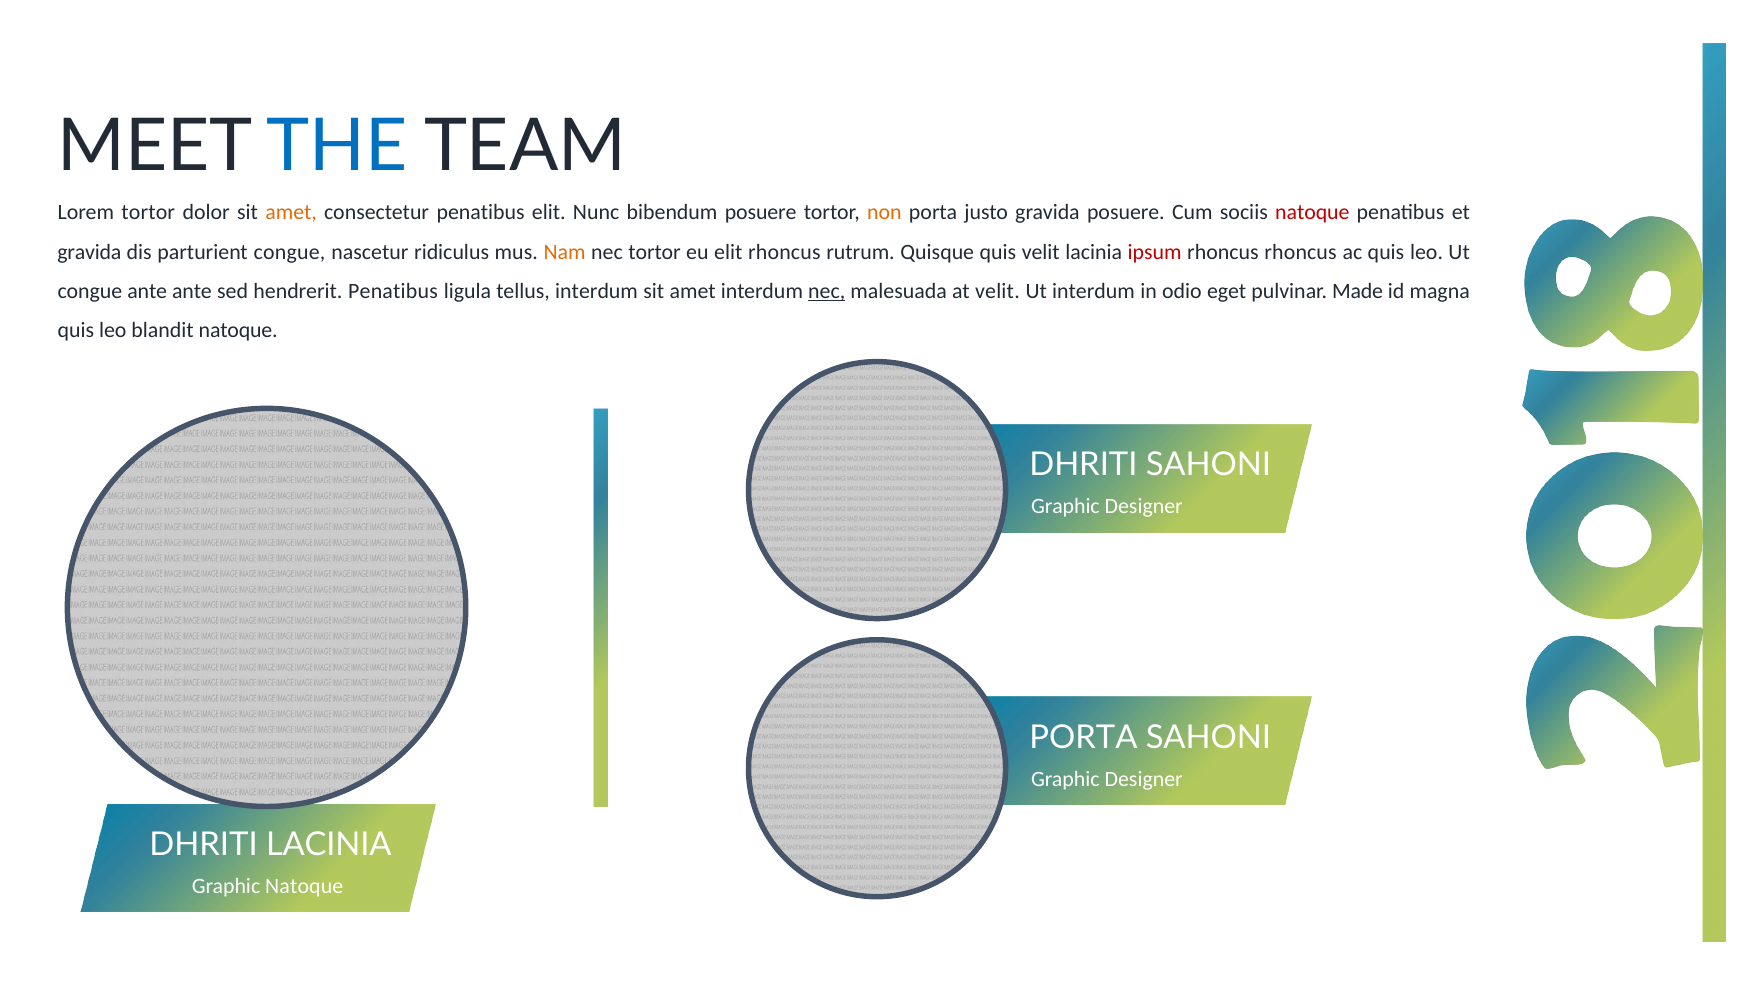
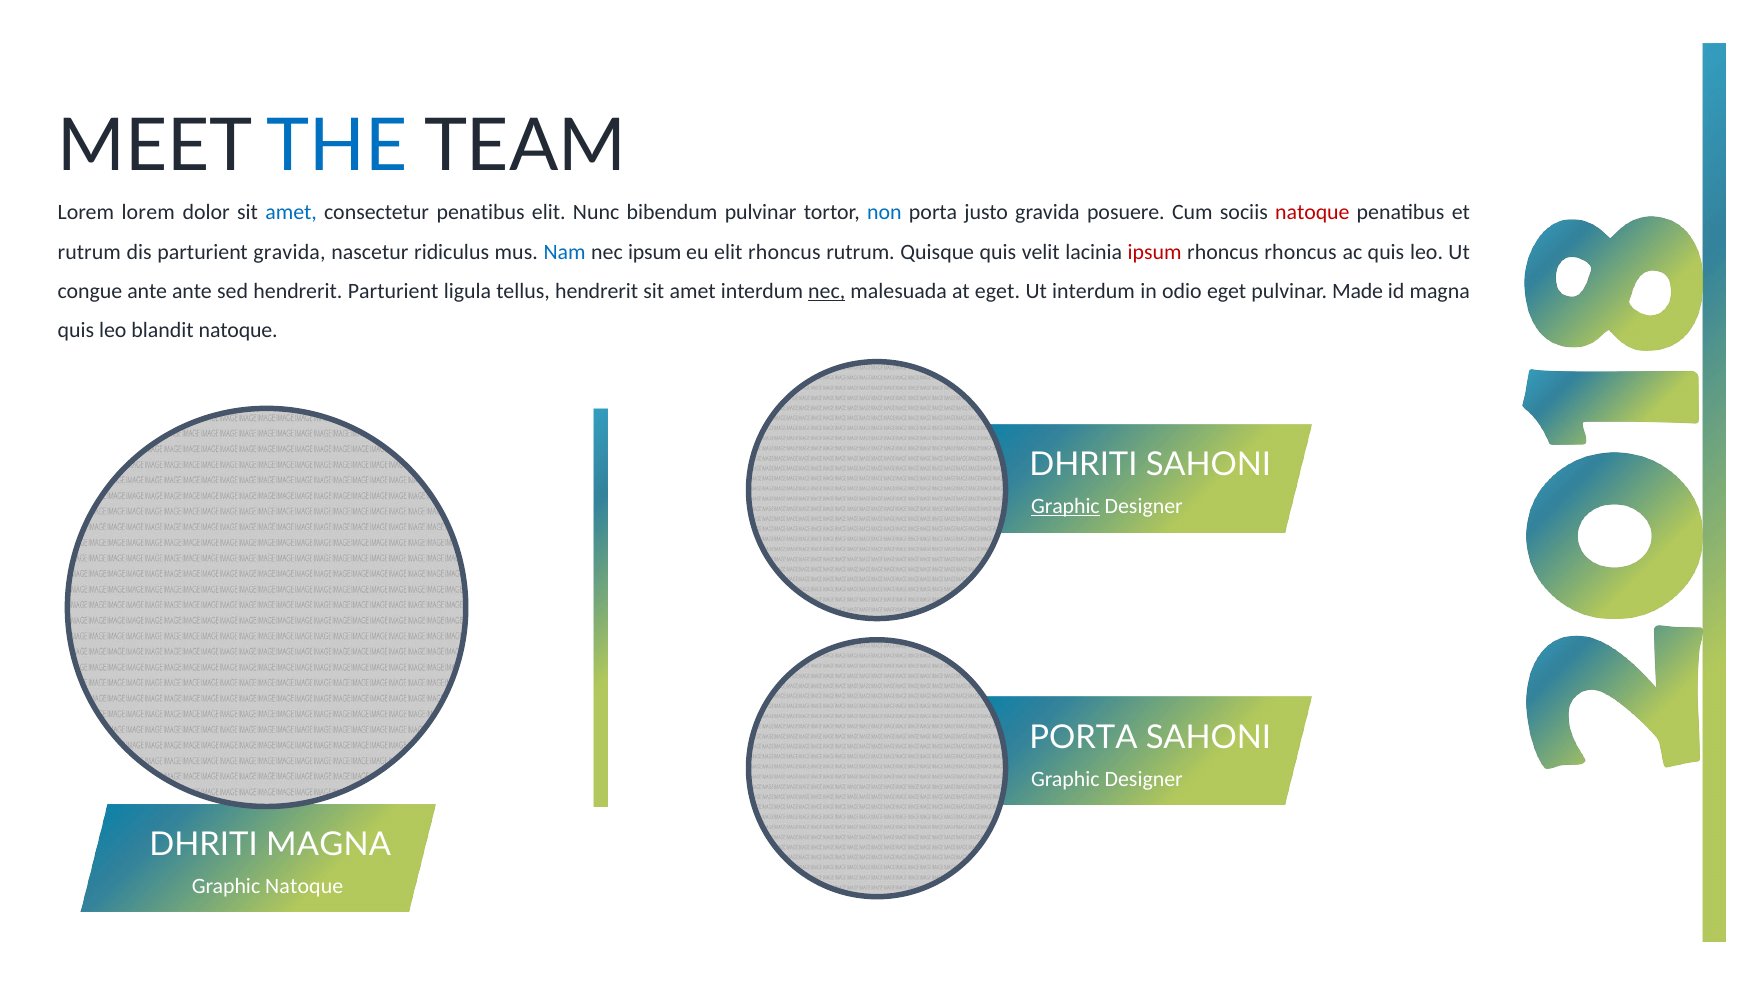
Lorem tortor: tortor -> lorem
amet at (291, 213) colour: orange -> blue
bibendum posuere: posuere -> pulvinar
non colour: orange -> blue
gravida at (89, 252): gravida -> rutrum
parturient congue: congue -> gravida
Nam colour: orange -> blue
nec tortor: tortor -> ipsum
hendrerit Penatibus: Penatibus -> Parturient
tellus interdum: interdum -> hendrerit
at velit: velit -> eget
Graphic at (1065, 506) underline: none -> present
DHRITI LACINIA: LACINIA -> MAGNA
